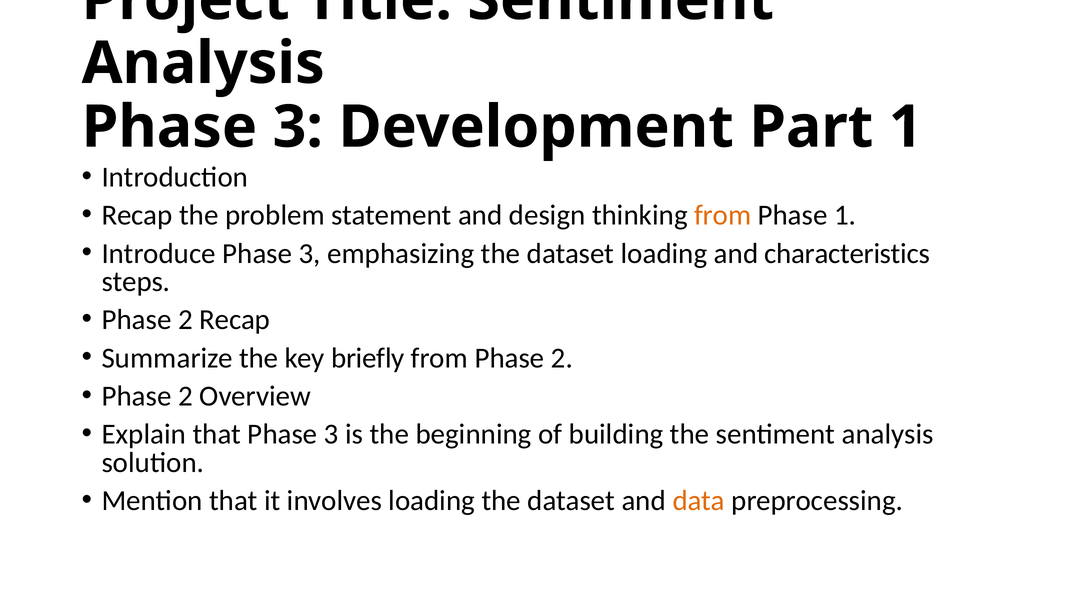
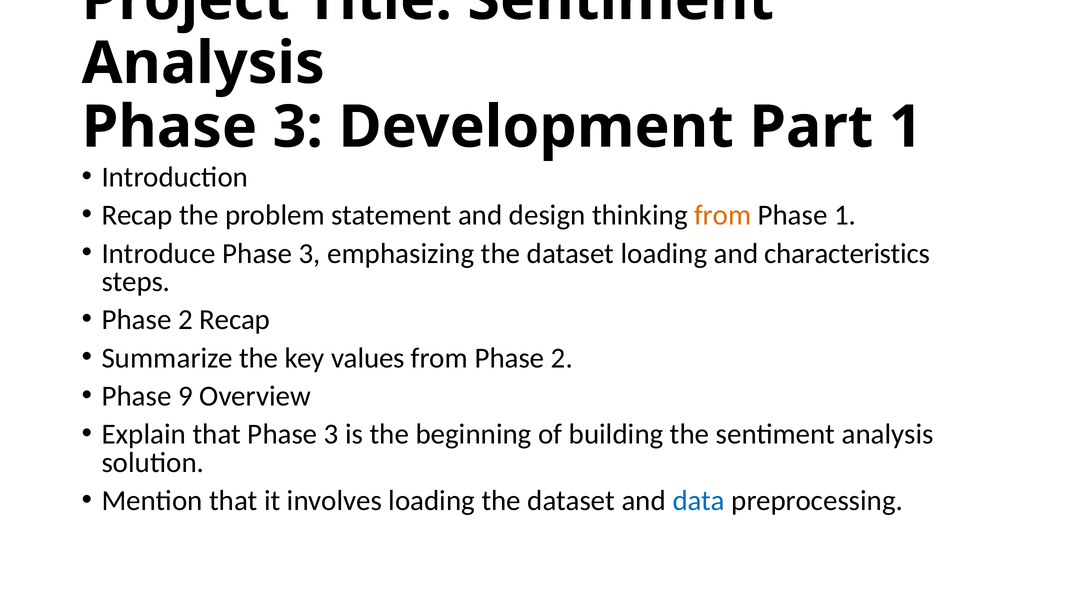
briefly: briefly -> values
2 at (185, 397): 2 -> 9
data colour: orange -> blue
